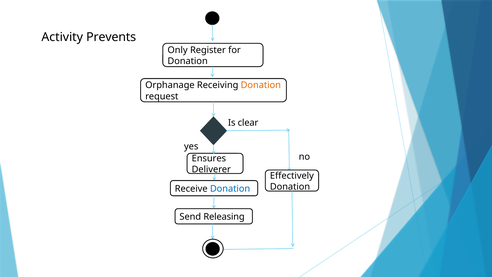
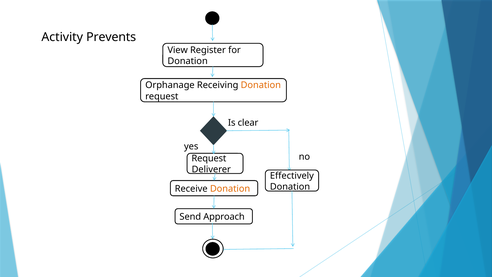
Only: Only -> View
Ensures at (209, 158): Ensures -> Request
Donation at (230, 189) colour: blue -> orange
Releasing: Releasing -> Approach
